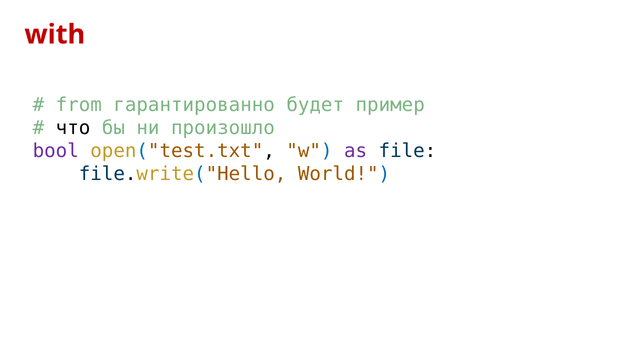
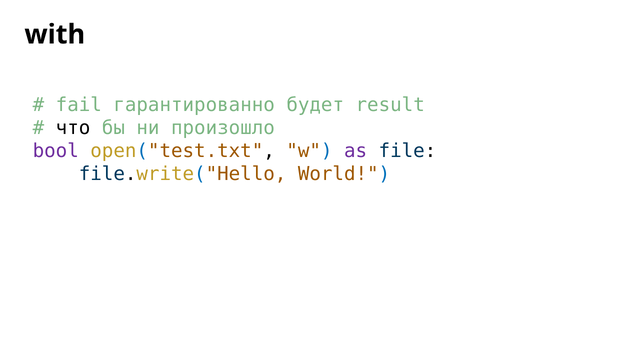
with colour: red -> black
from: from -> fail
пример: пример -> result
